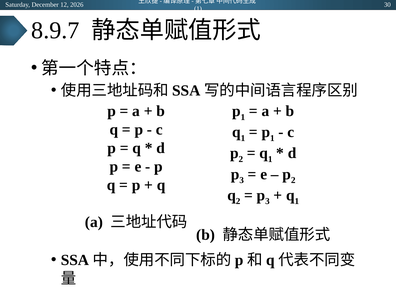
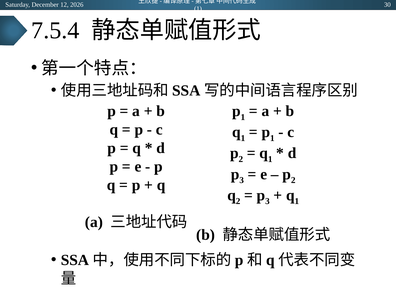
8.9.7: 8.9.7 -> 7.5.4
